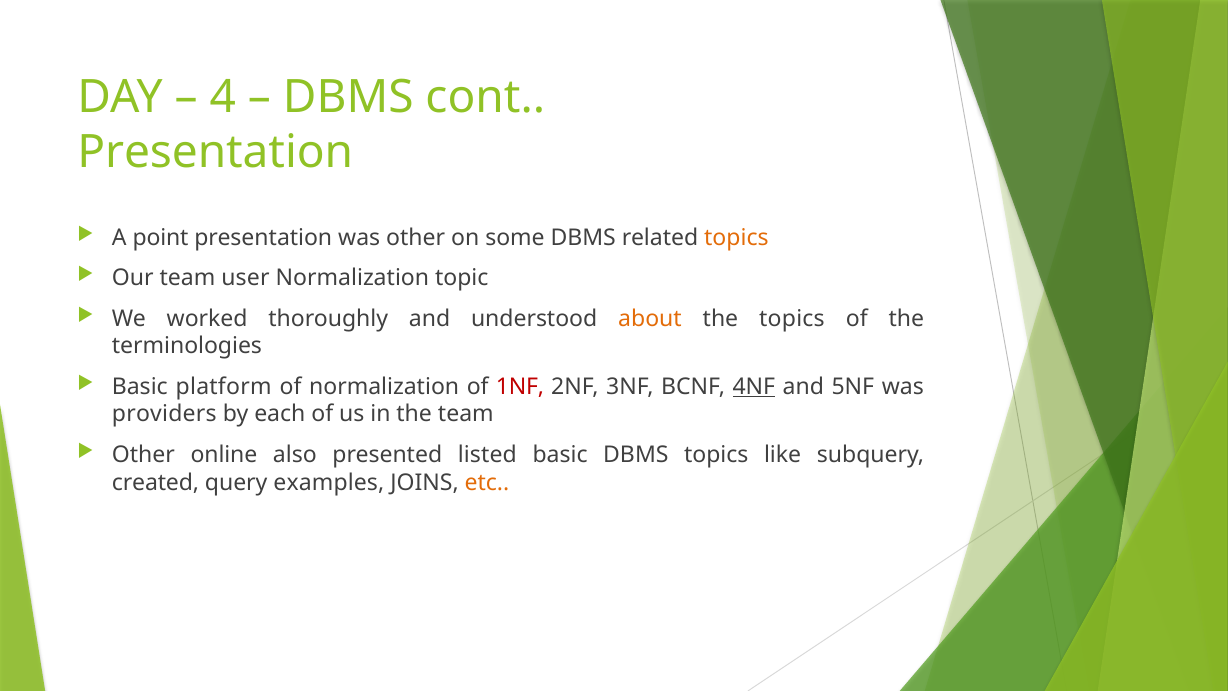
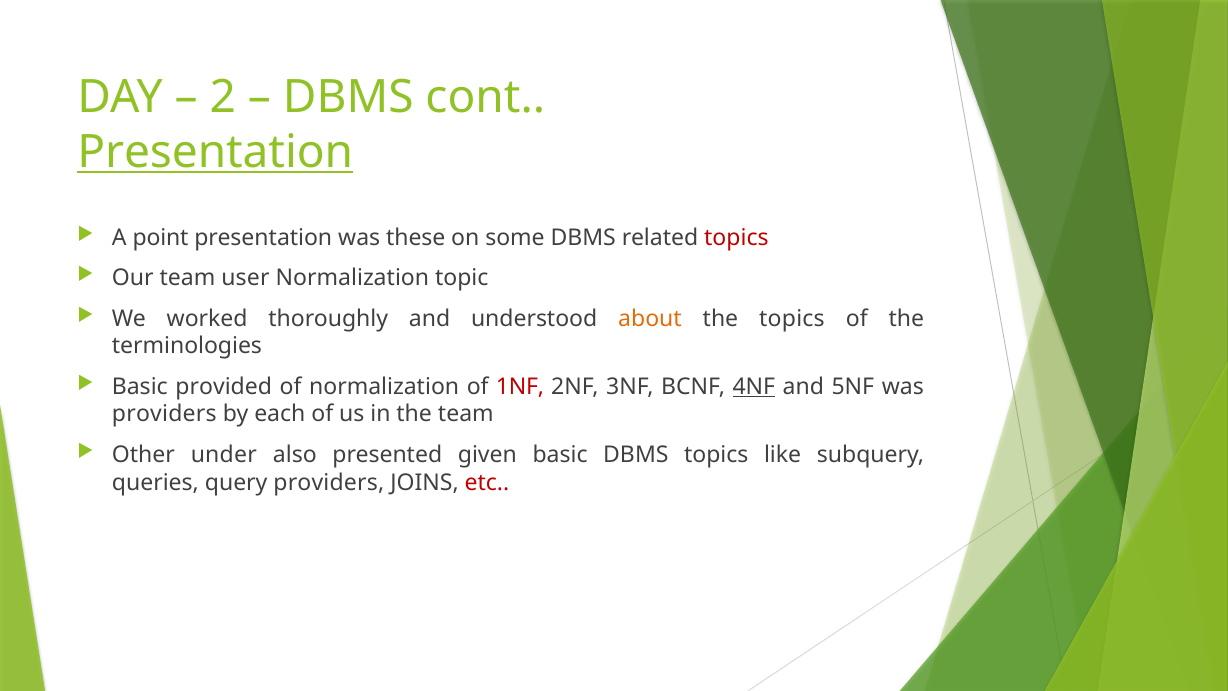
4: 4 -> 2
Presentation at (215, 152) underline: none -> present
was other: other -> these
topics at (736, 238) colour: orange -> red
platform: platform -> provided
online: online -> under
listed: listed -> given
created: created -> queries
query examples: examples -> providers
etc colour: orange -> red
